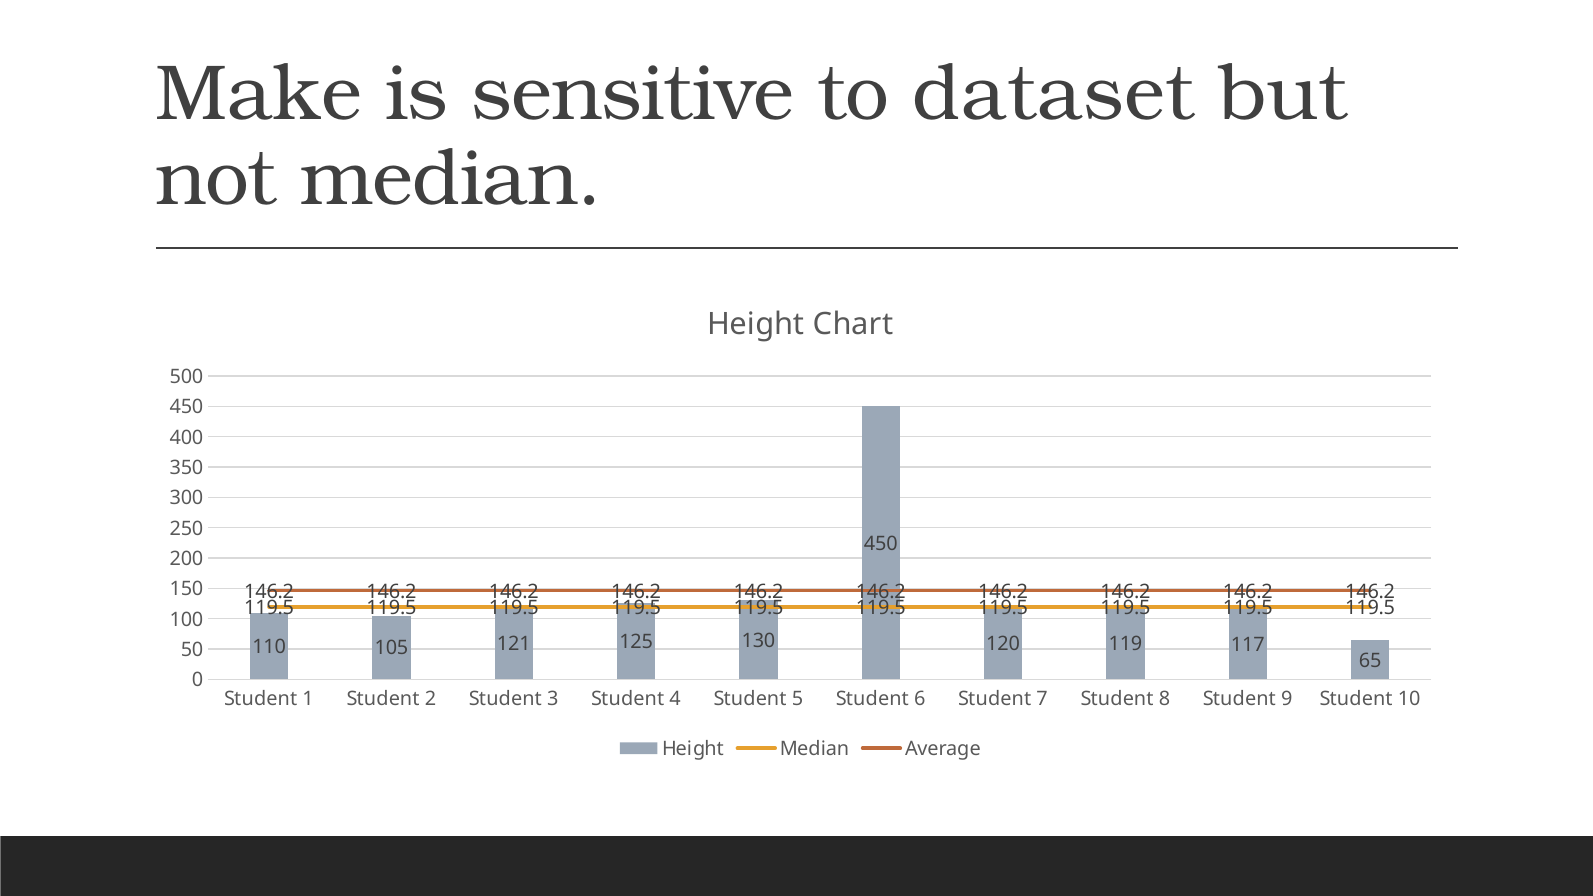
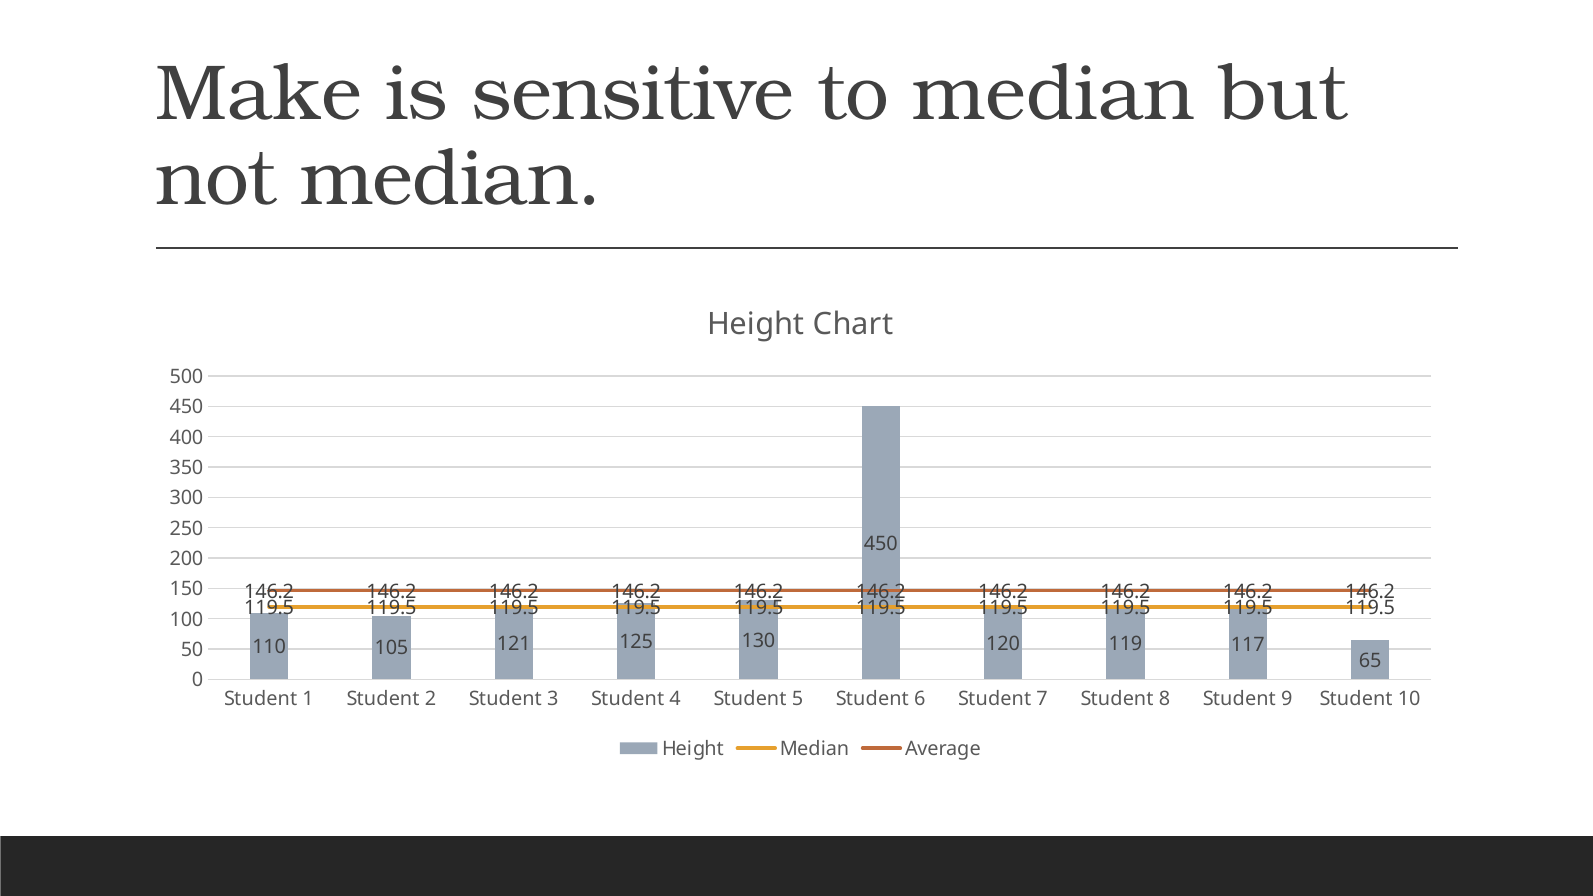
to dataset: dataset -> median
